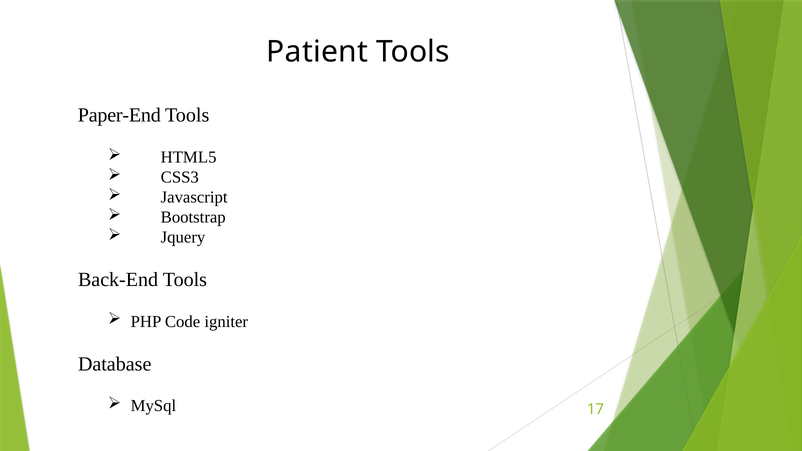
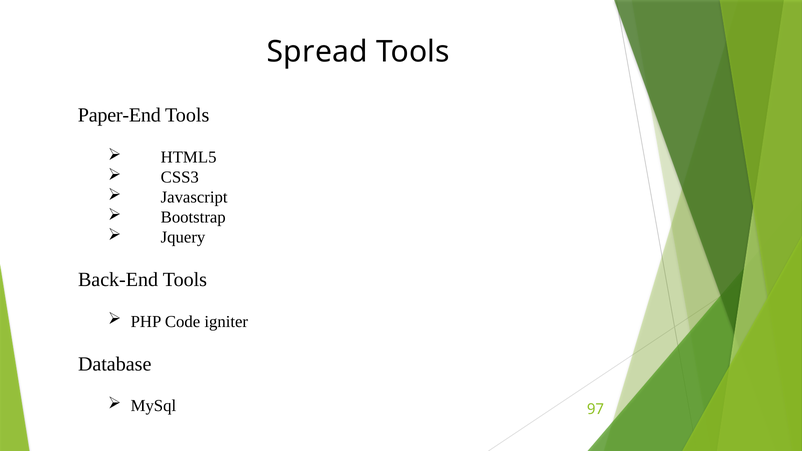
Patient: Patient -> Spread
17: 17 -> 97
